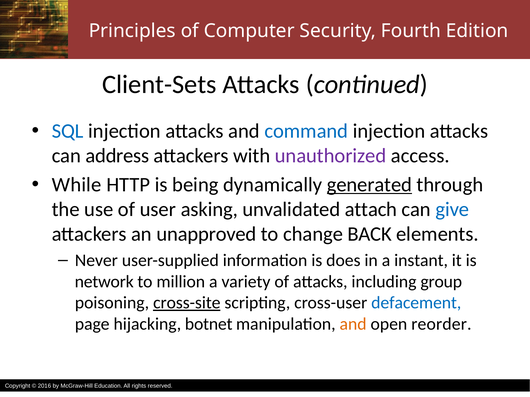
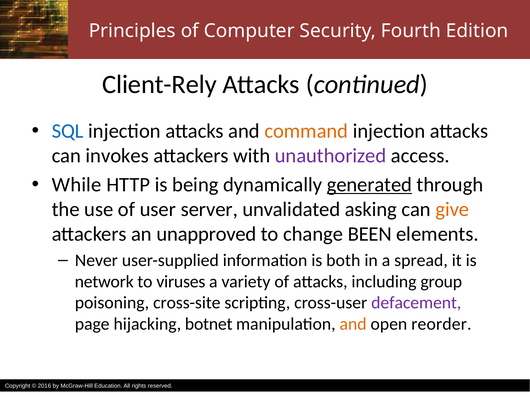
Client-Sets: Client-Sets -> Client-Rely
command colour: blue -> orange
address: address -> invokes
asking: asking -> server
attach: attach -> asking
give colour: blue -> orange
BACK: BACK -> BEEN
does: does -> both
instant: instant -> spread
million: million -> viruses
cross-site underline: present -> none
defacement colour: blue -> purple
